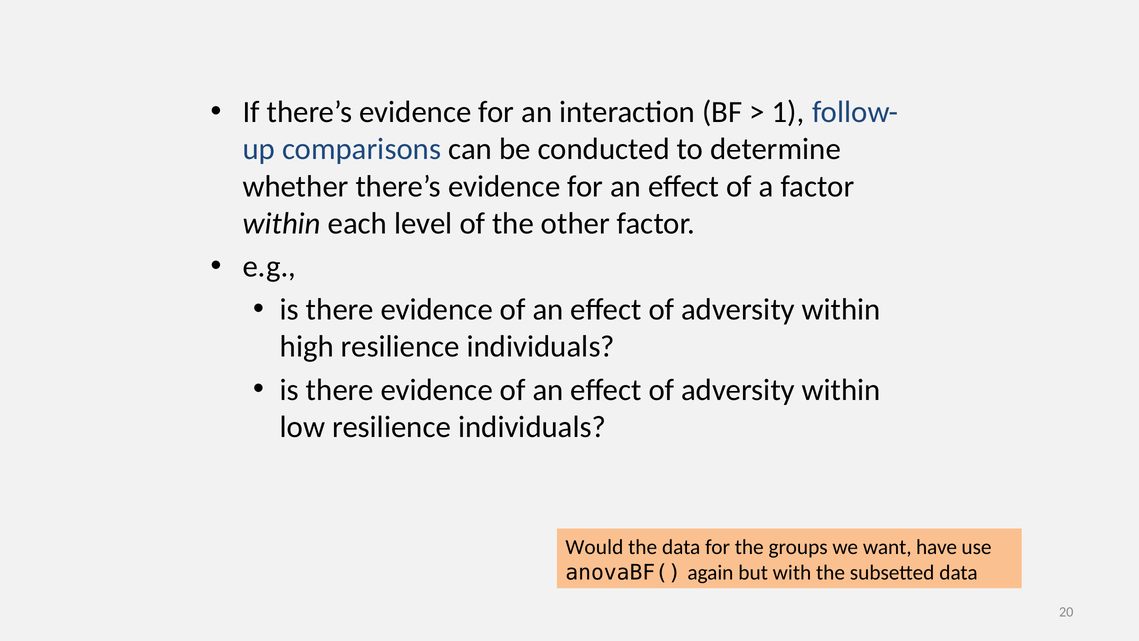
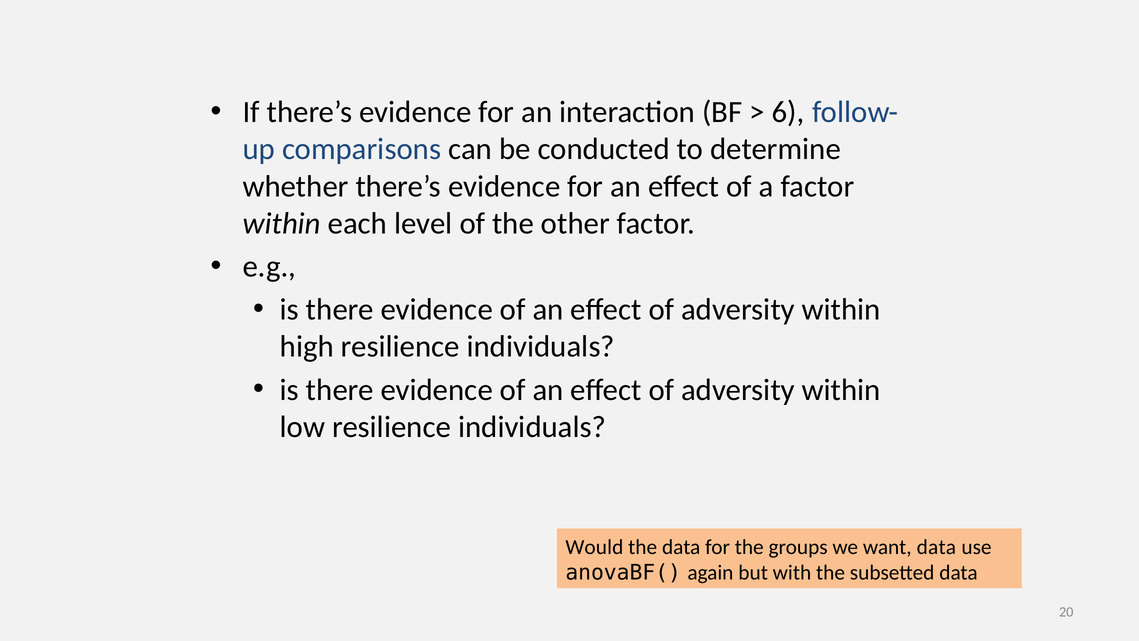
1: 1 -> 6
want have: have -> data
